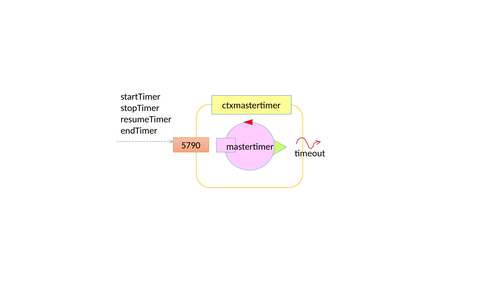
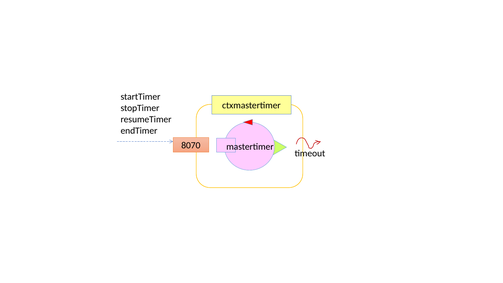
5790: 5790 -> 8070
